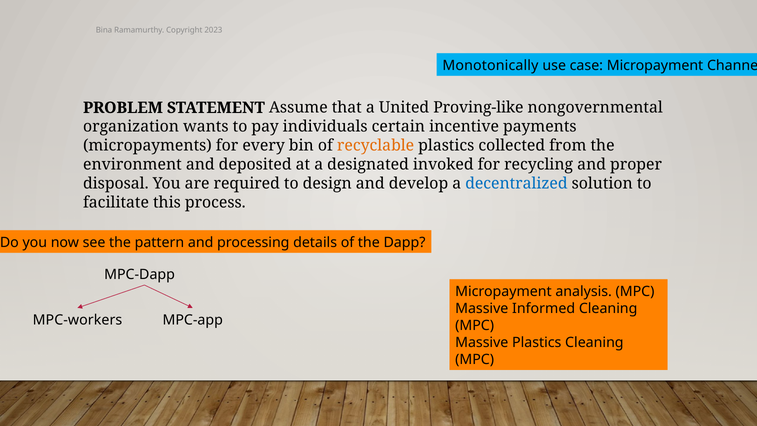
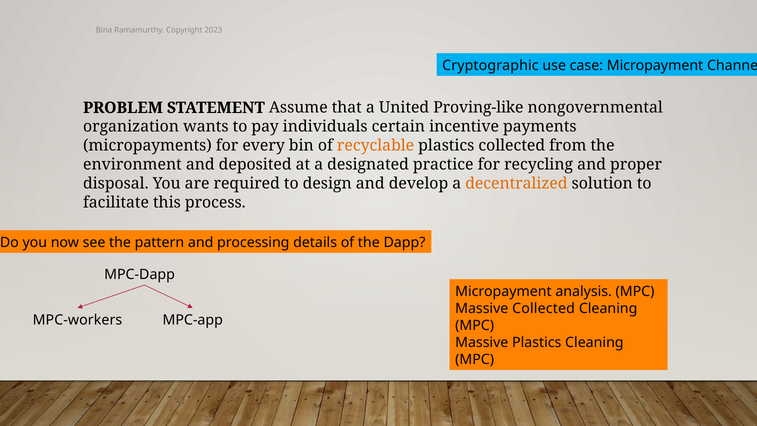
Monotonically: Monotonically -> Cryptographic
invoked: invoked -> practice
decentralized colour: blue -> orange
Massive Informed: Informed -> Collected
